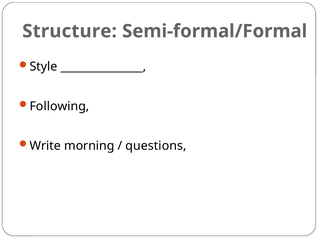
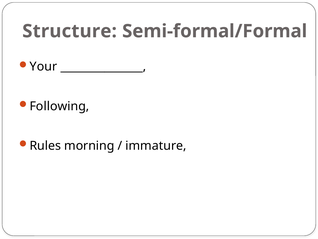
Style: Style -> Your
Write: Write -> Rules
questions: questions -> immature
